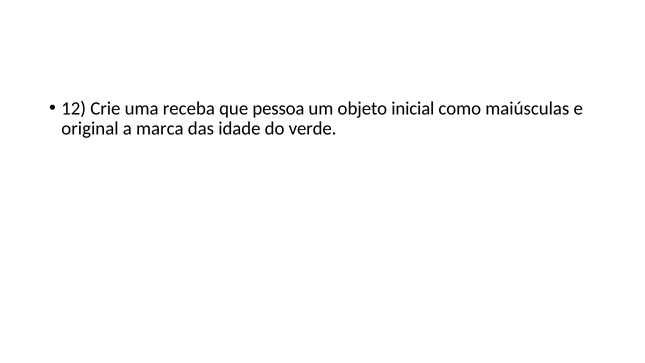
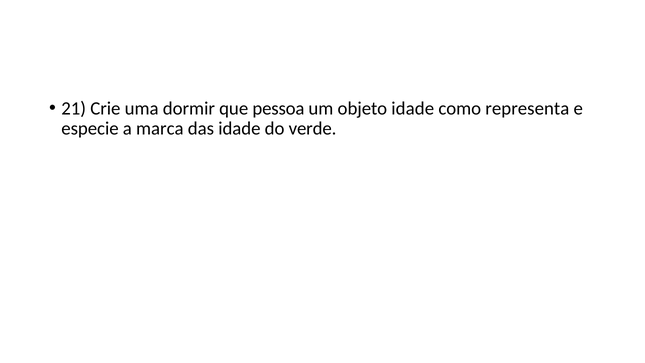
12: 12 -> 21
receba: receba -> dormir
objeto inicial: inicial -> idade
maiúsculas: maiúsculas -> representa
original: original -> especie
